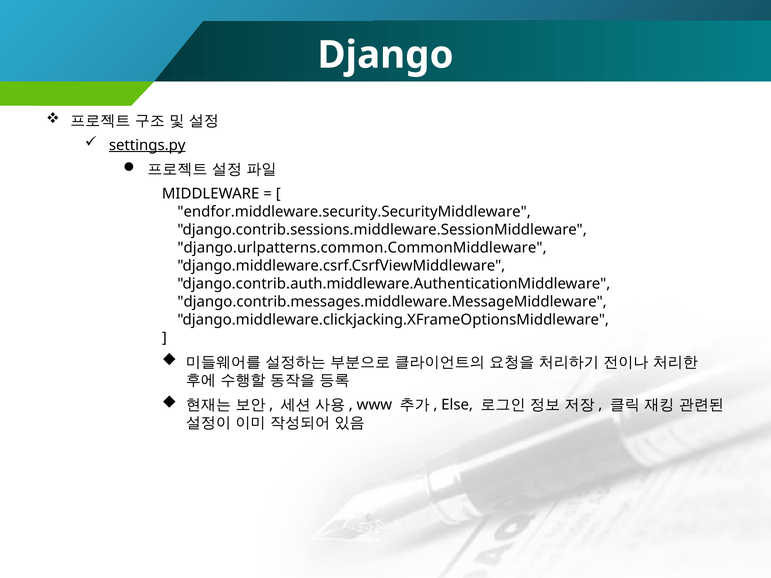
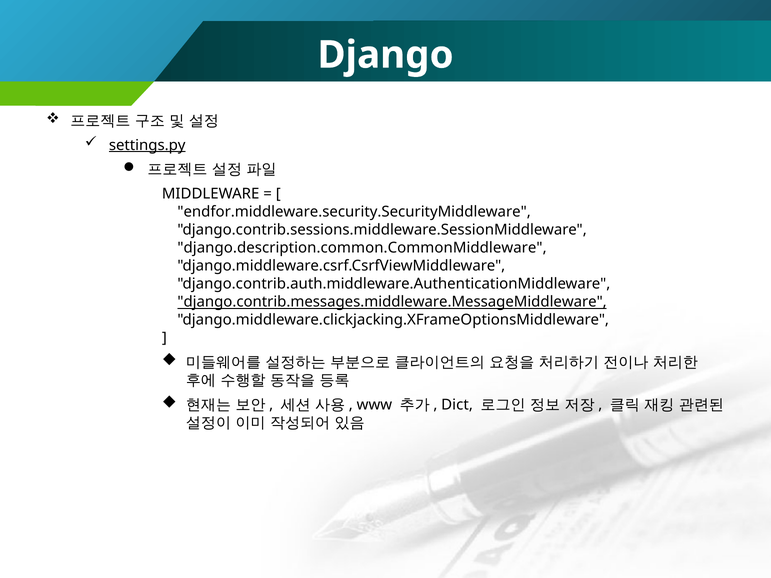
django.urlpatterns.common.CommonMiddleware: django.urlpatterns.common.CommonMiddleware -> django.description.common.CommonMiddleware
django.contrib.messages.middleware.MessageMiddleware underline: none -> present
Else: Else -> Dict
